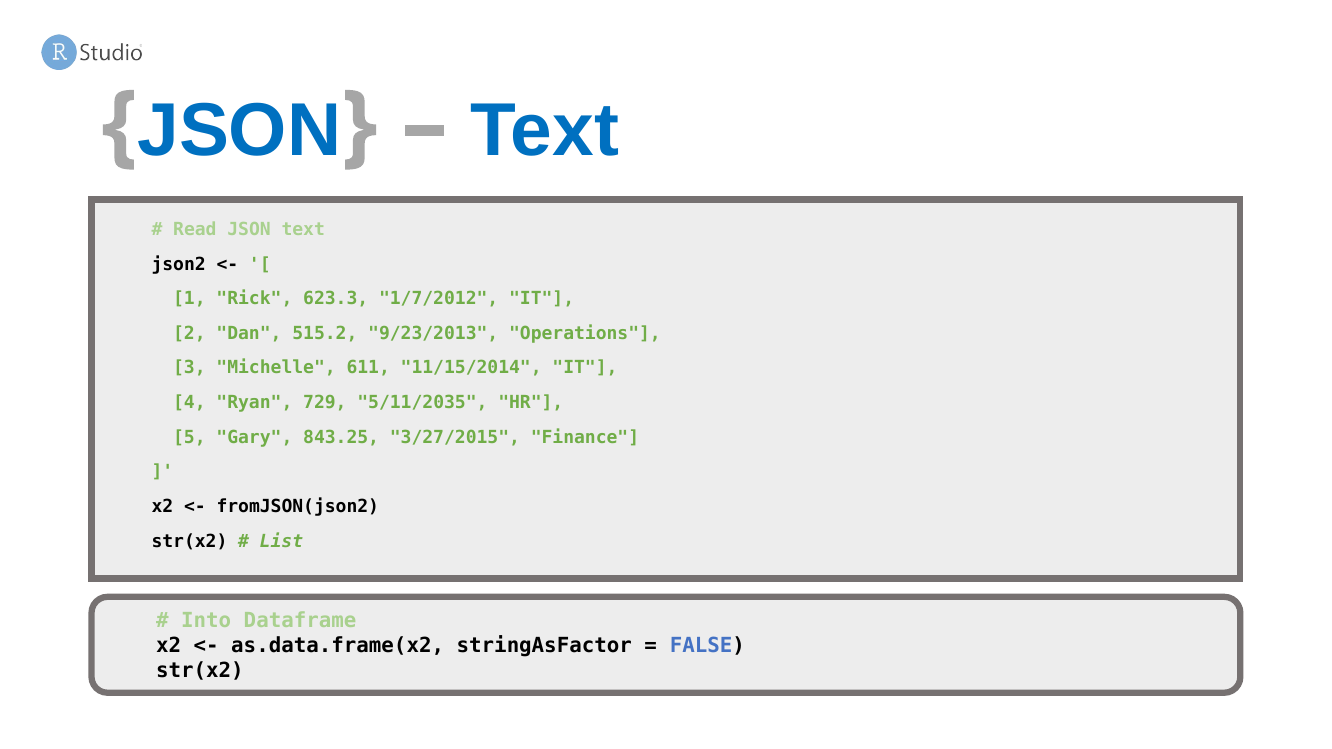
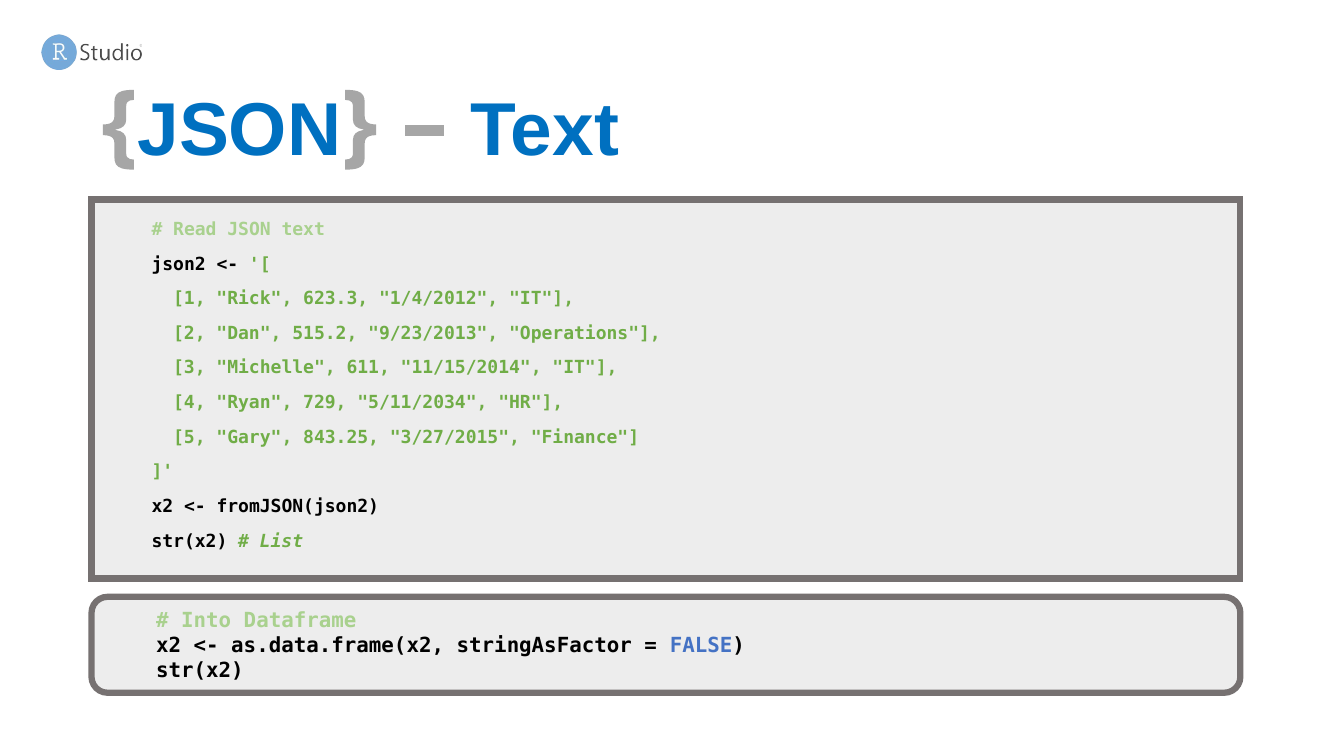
1/7/2012: 1/7/2012 -> 1/4/2012
5/11/2035: 5/11/2035 -> 5/11/2034
